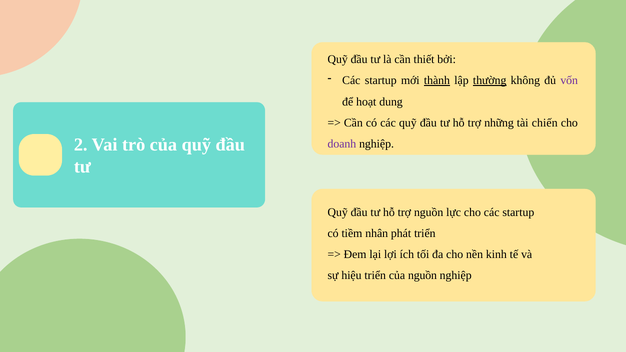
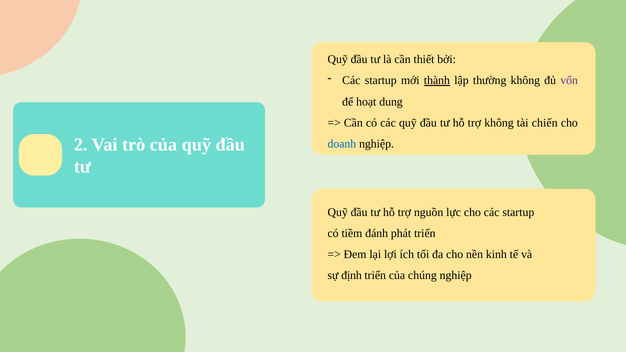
thường underline: present -> none
trợ những: những -> không
doanh colour: purple -> blue
nhân: nhân -> đánh
hiệu: hiệu -> định
của nguồn: nguồn -> chúng
